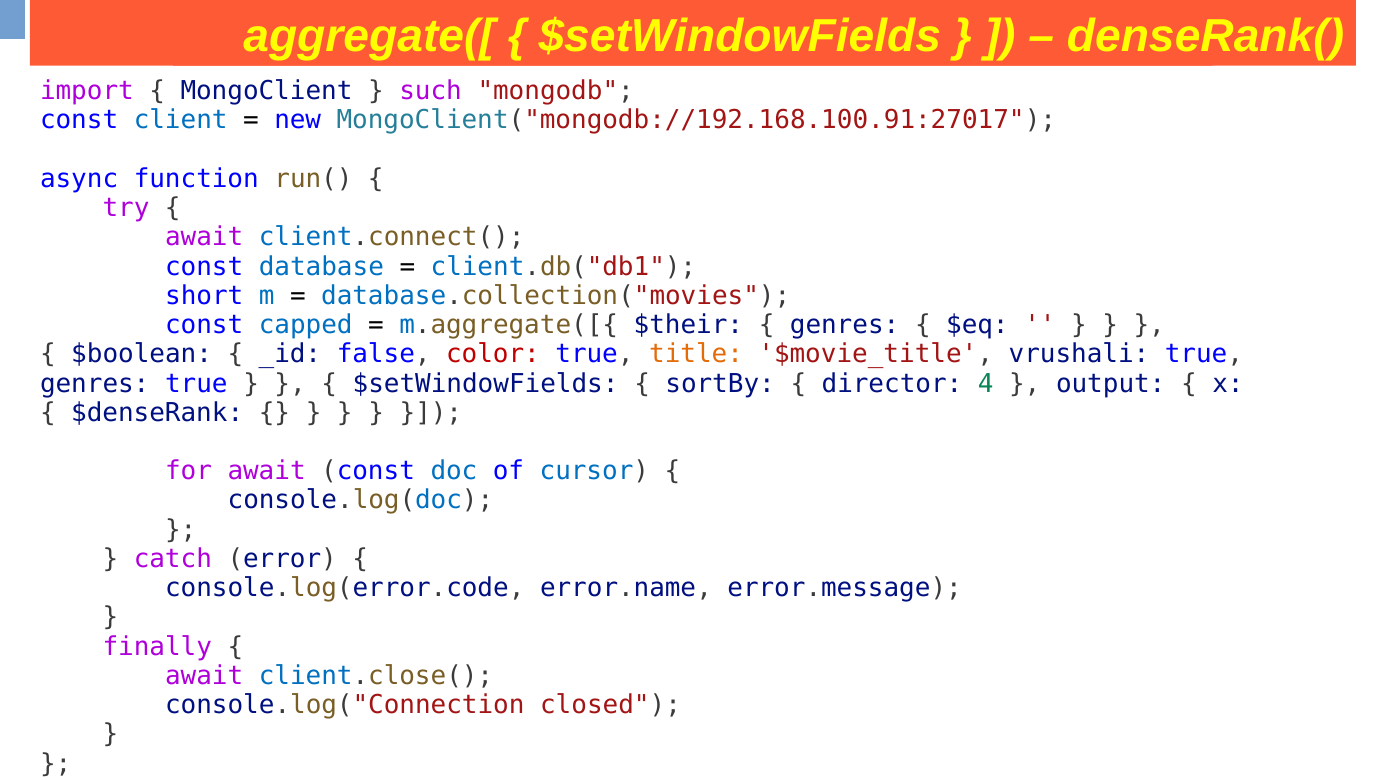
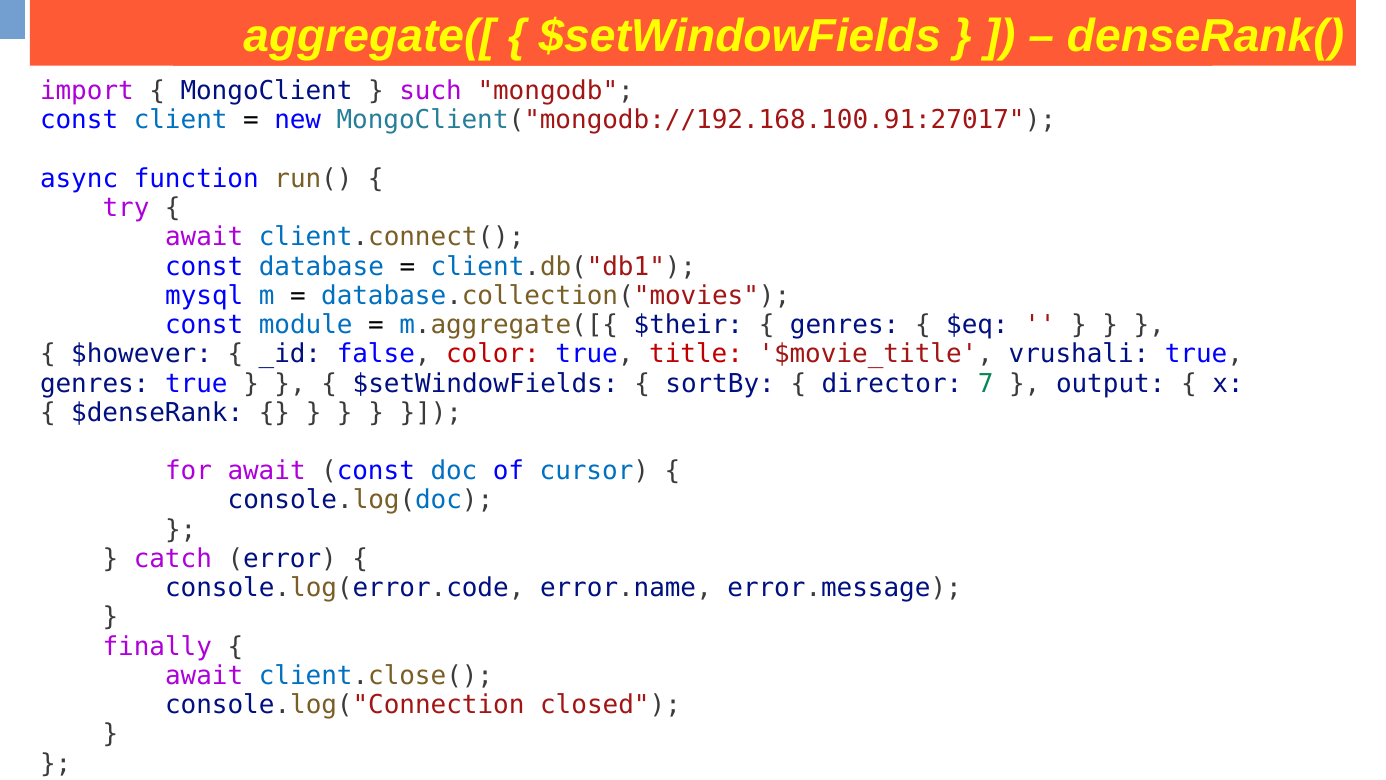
short: short -> mysql
capped: capped -> module
$boolean: $boolean -> $however
title colour: orange -> red
4: 4 -> 7
